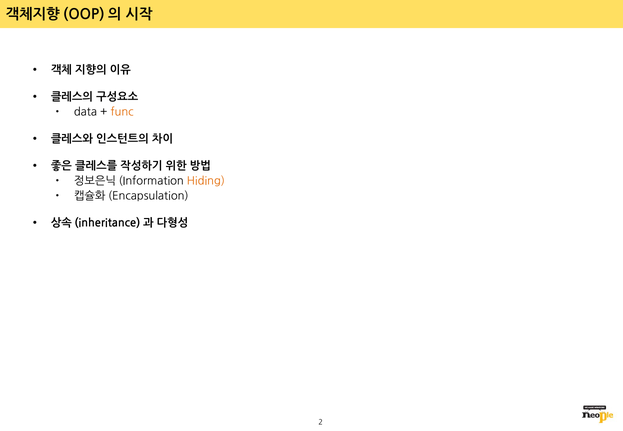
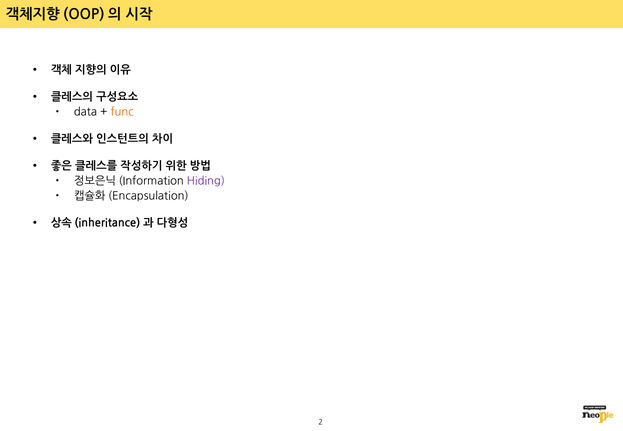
Hiding colour: orange -> purple
